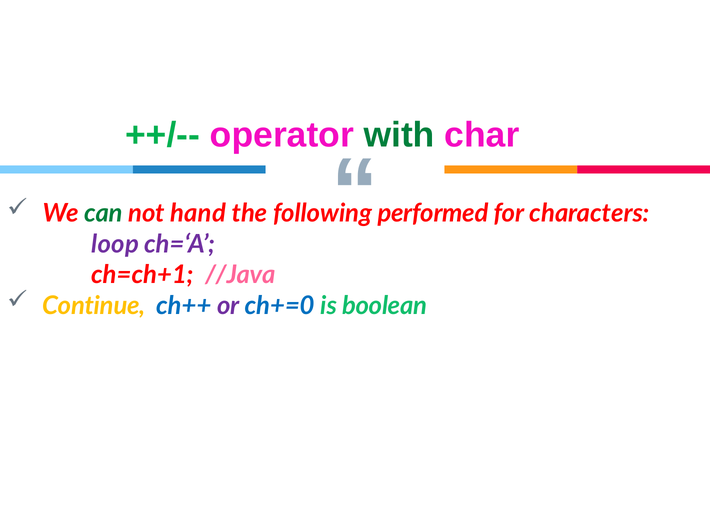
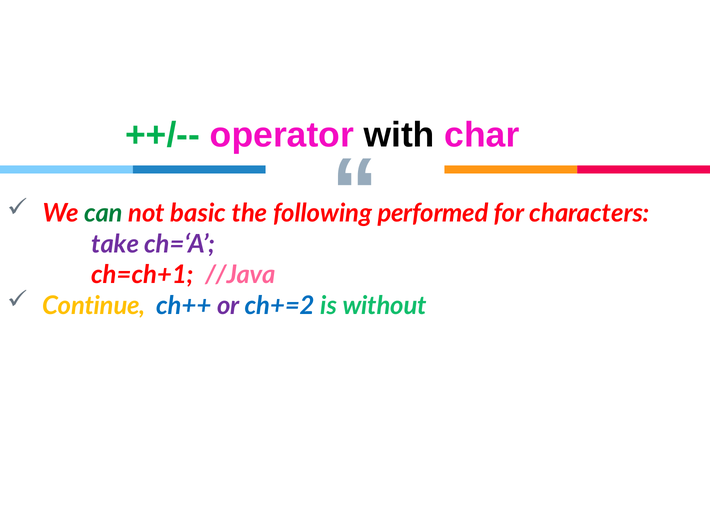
with colour: green -> black
hand: hand -> basic
loop: loop -> take
ch+=0: ch+=0 -> ch+=2
boolean: boolean -> without
